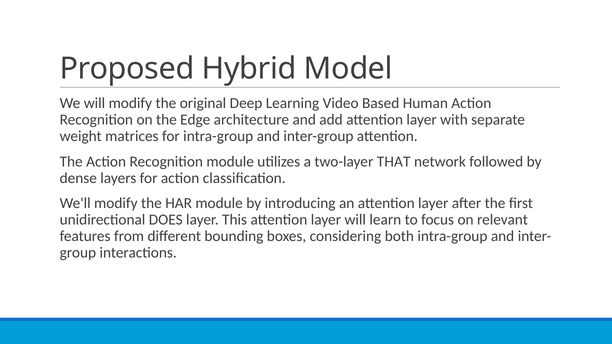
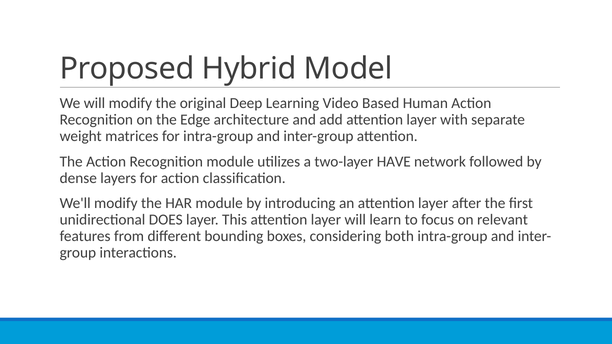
THAT: THAT -> HAVE
